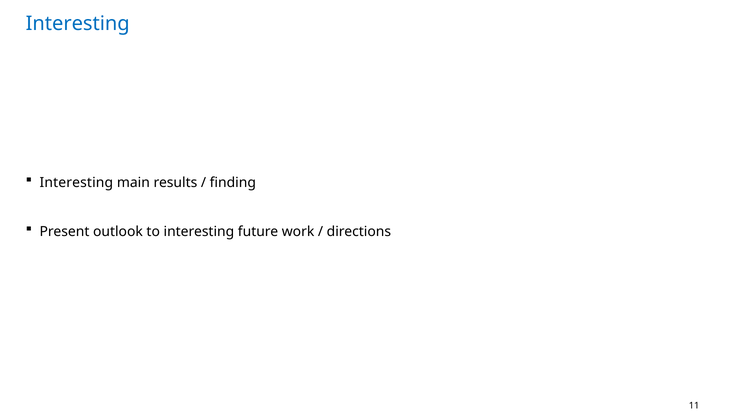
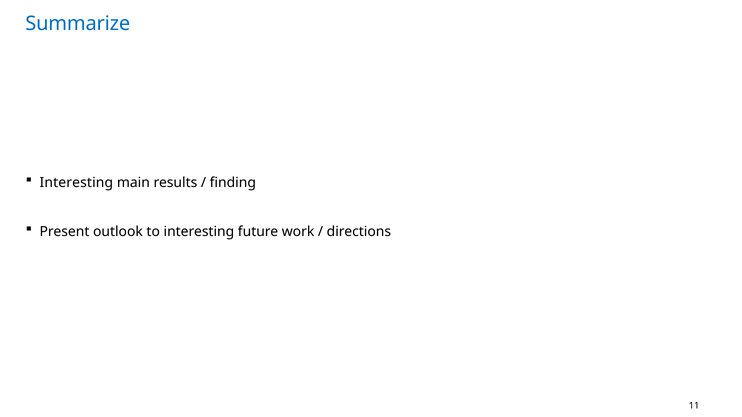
Interesting at (78, 24): Interesting -> Summarize
